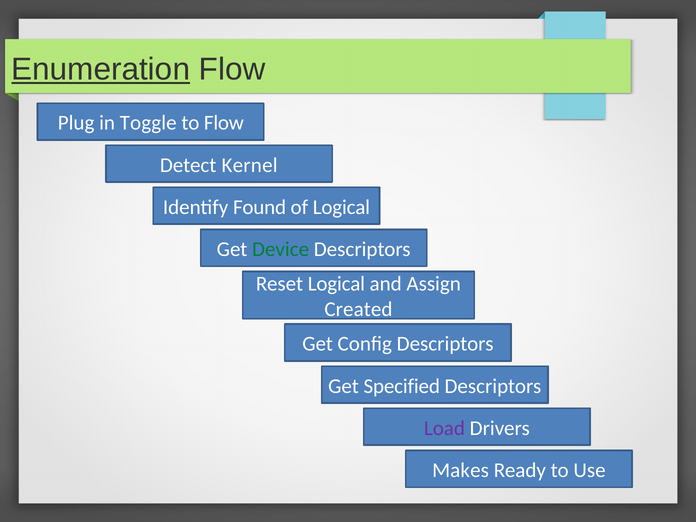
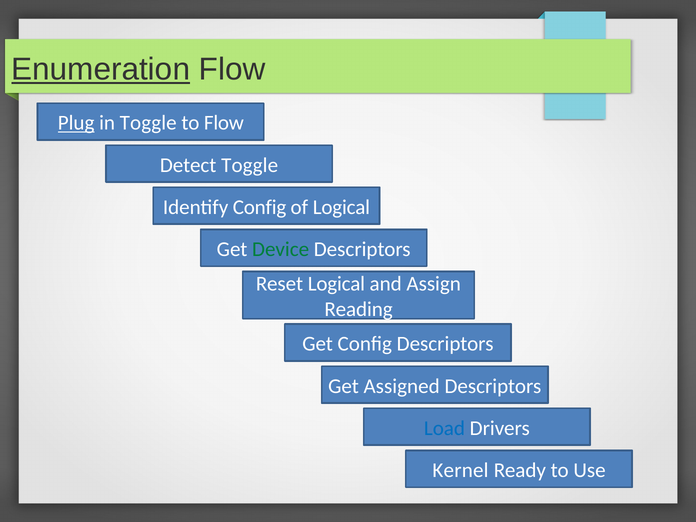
Plug underline: none -> present
Detect Kernel: Kernel -> Toggle
Identify Found: Found -> Config
Created: Created -> Reading
Specified: Specified -> Assigned
Load colour: purple -> blue
Makes: Makes -> Kernel
